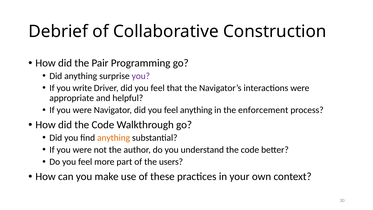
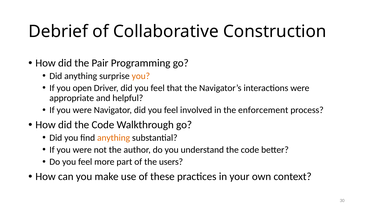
you at (141, 76) colour: purple -> orange
write: write -> open
feel anything: anything -> involved
